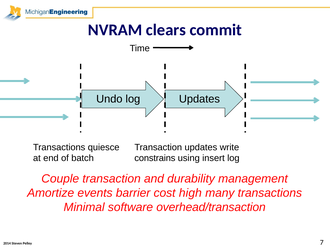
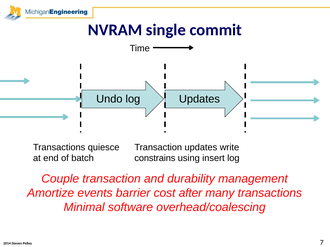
clears: clears -> single
high: high -> after
overhead/transaction: overhead/transaction -> overhead/coalescing
